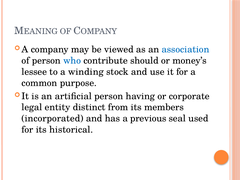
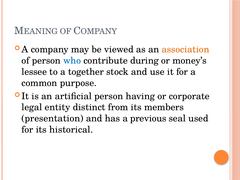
association colour: blue -> orange
should: should -> during
winding: winding -> together
incorporated: incorporated -> presentation
